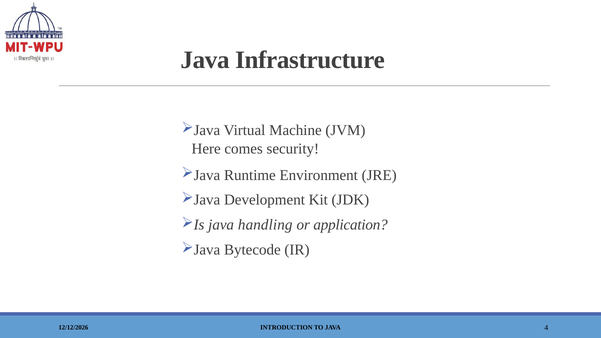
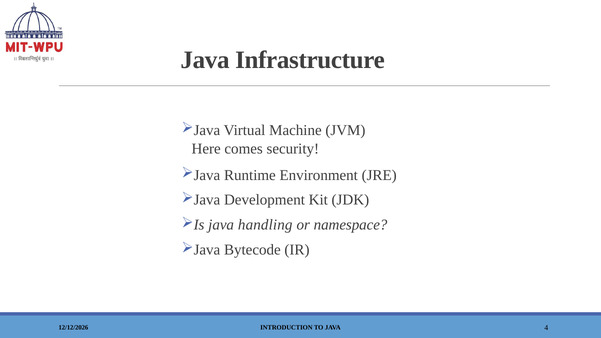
application: application -> namespace
